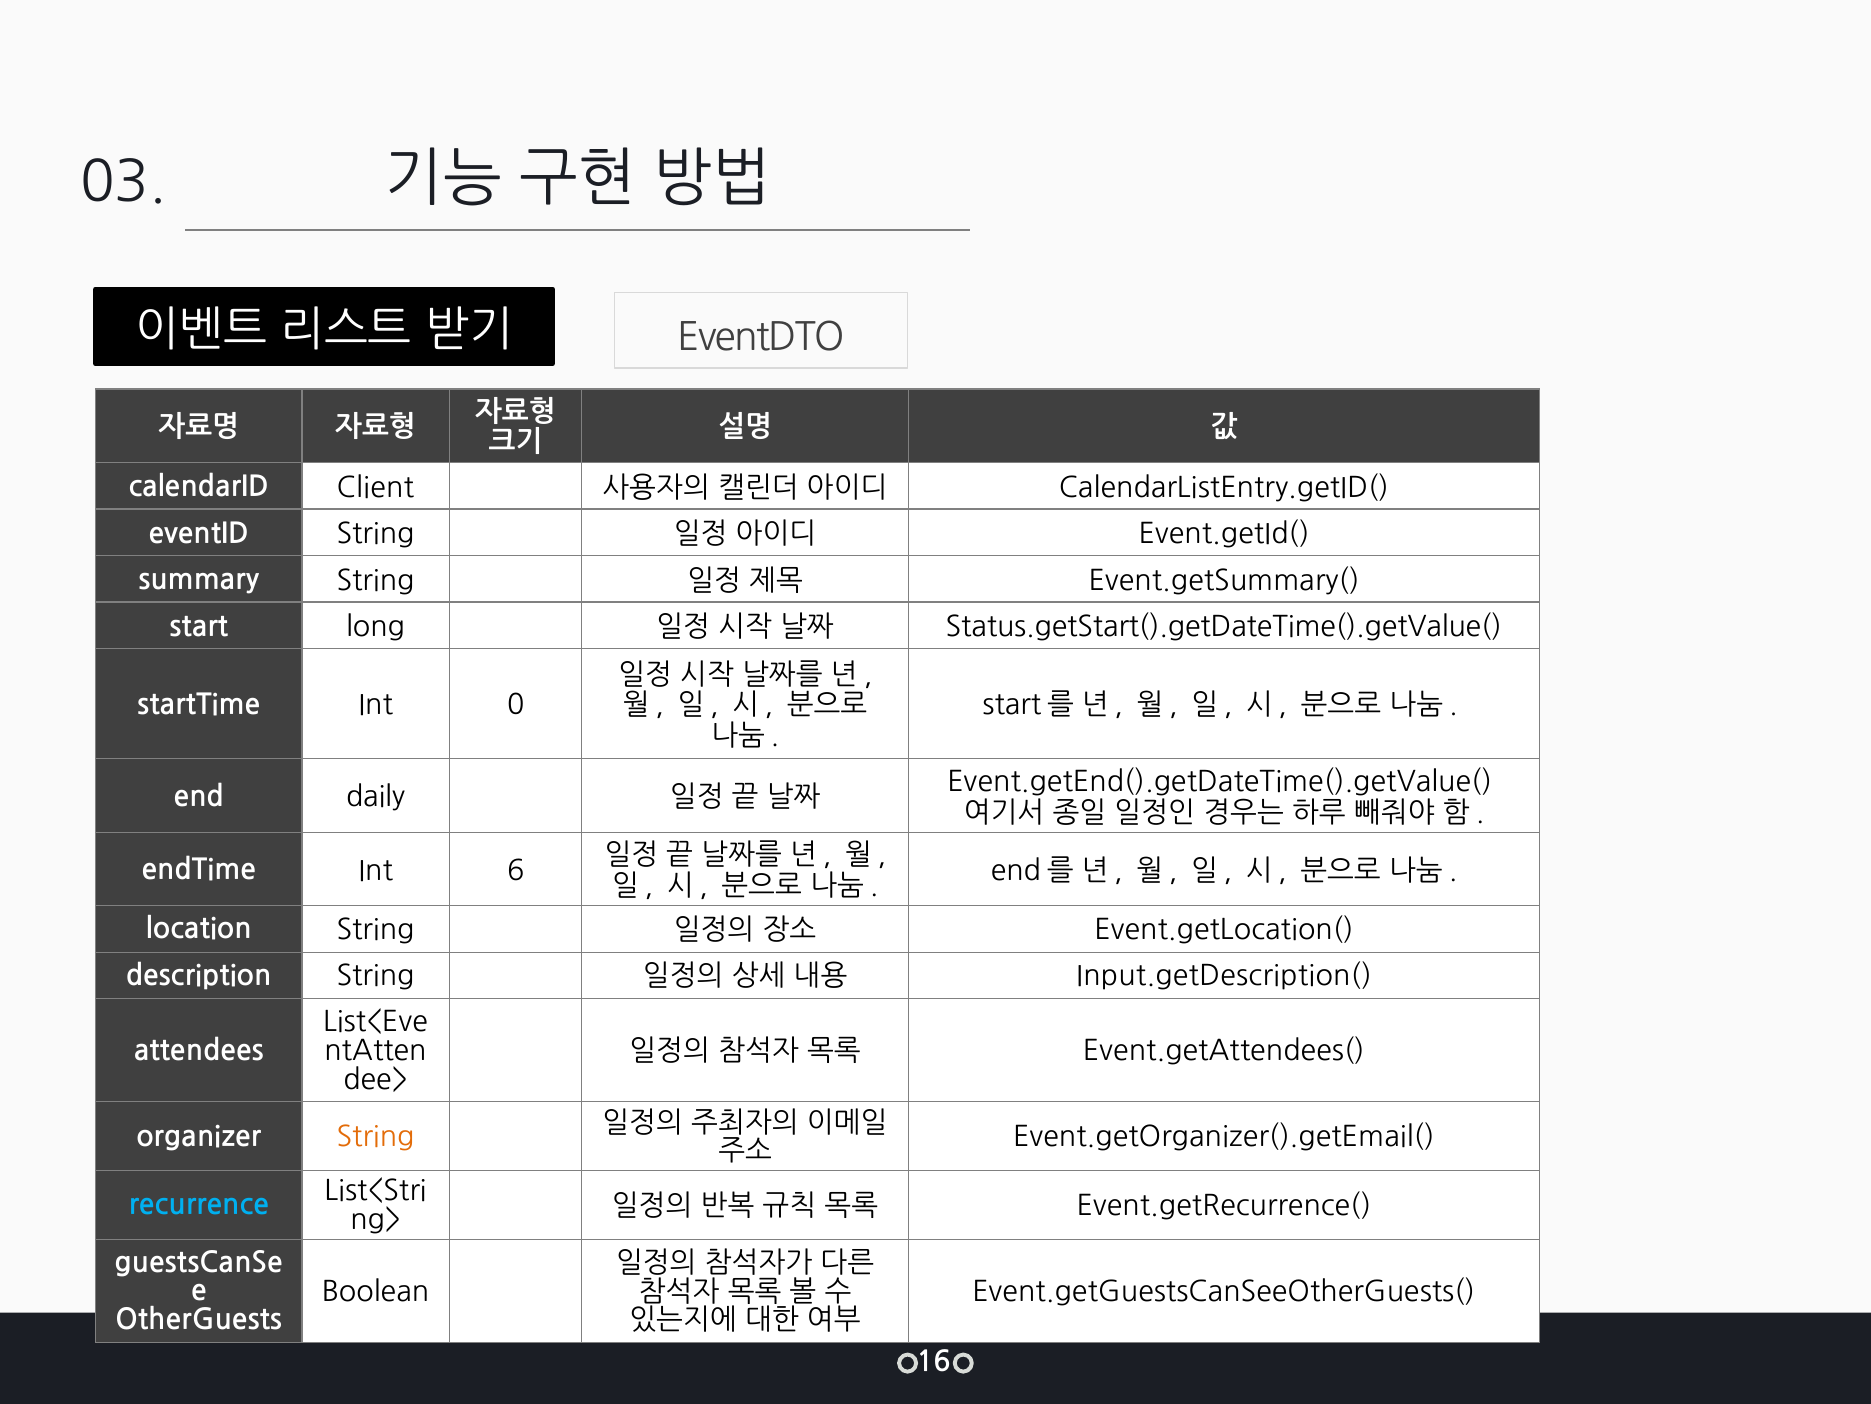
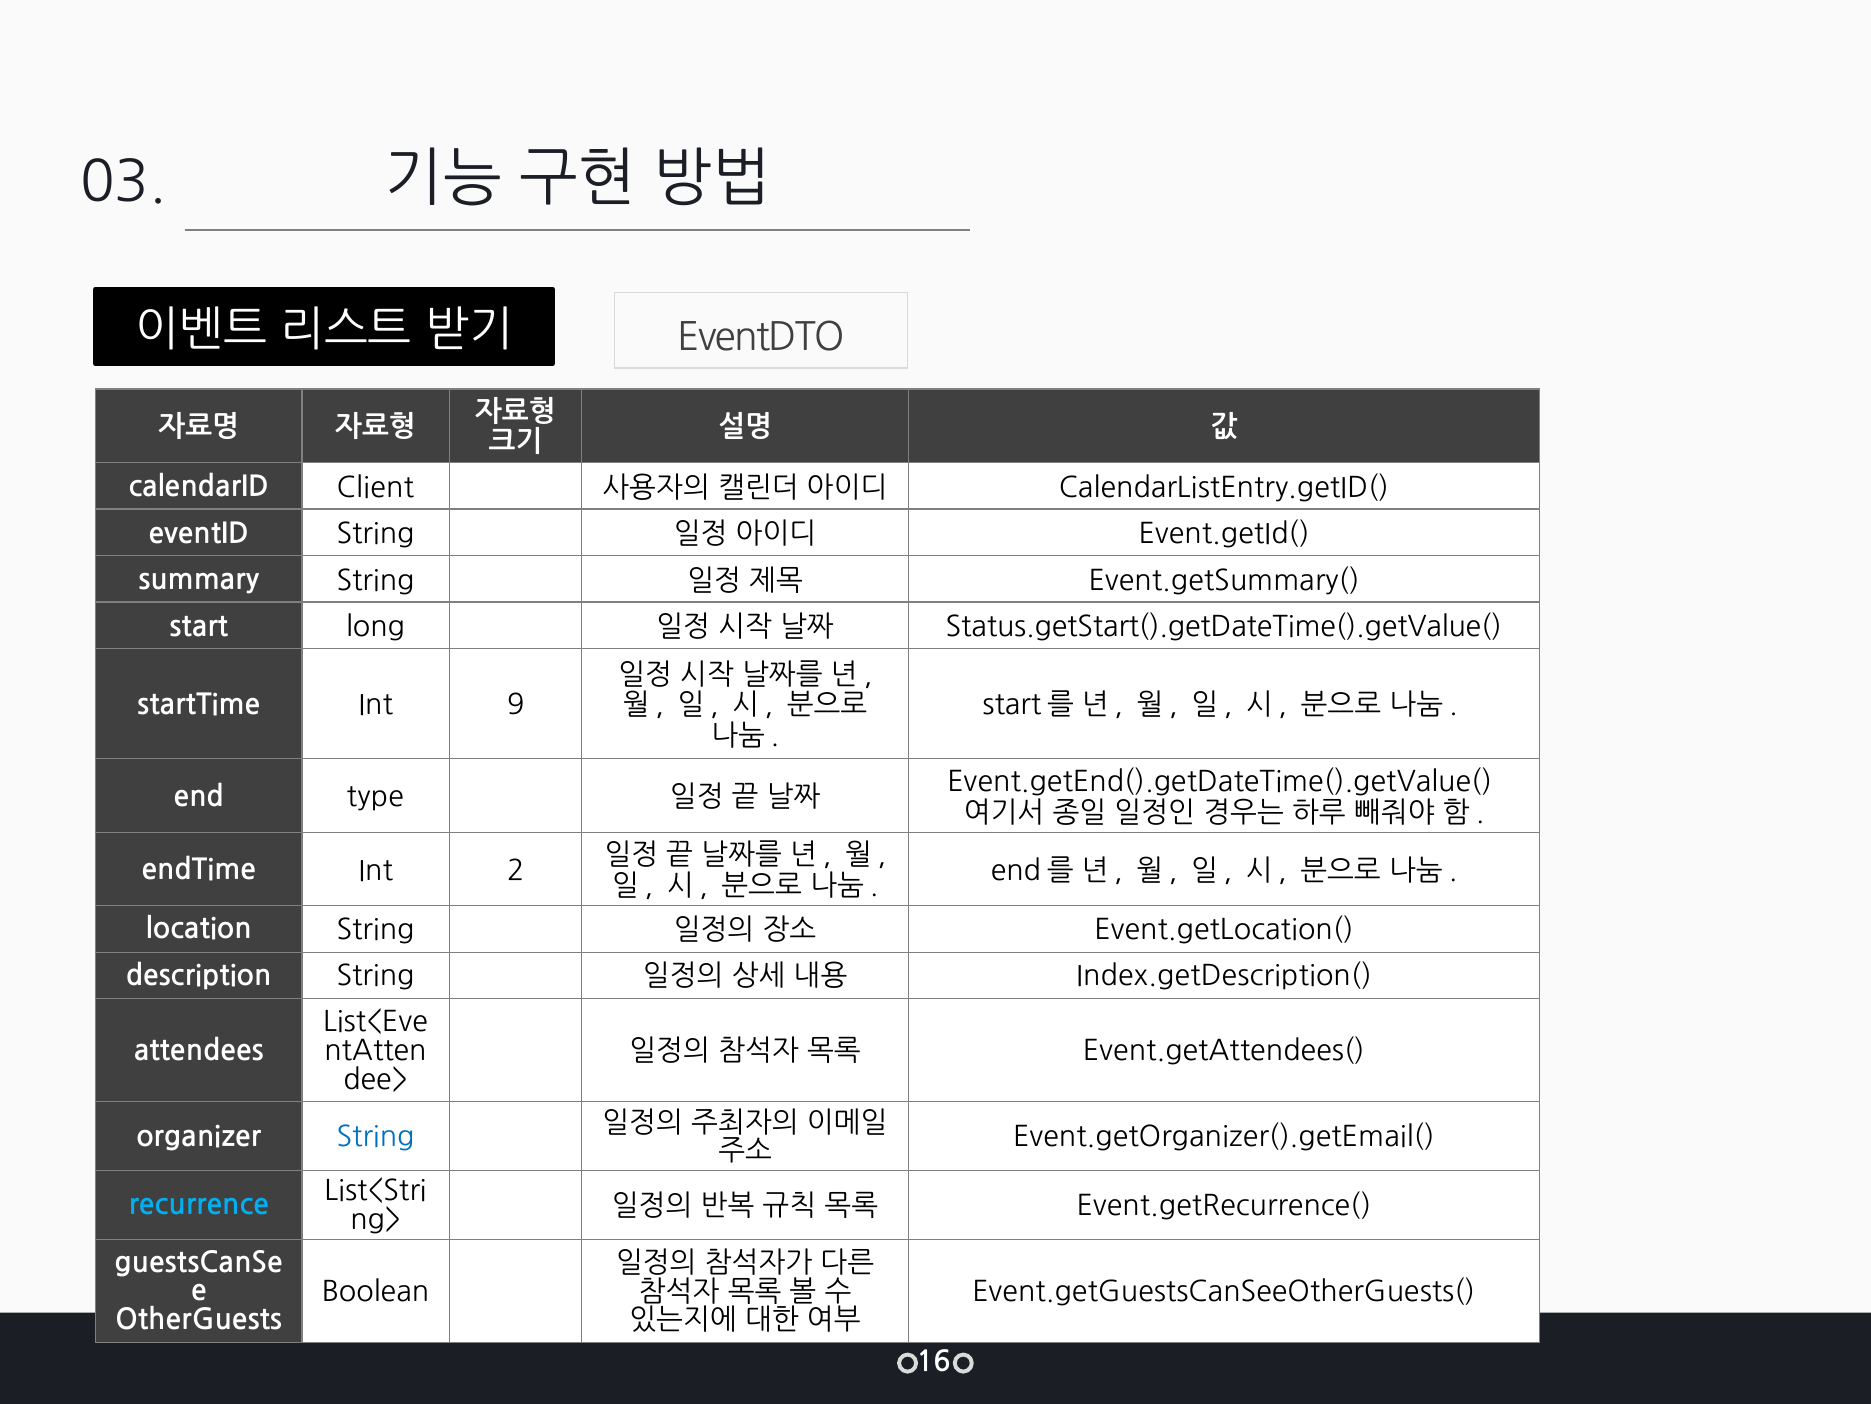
0: 0 -> 9
daily: daily -> type
6: 6 -> 2
Input.getDescription(: Input.getDescription( -> Index.getDescription(
String at (376, 1136) colour: orange -> blue
